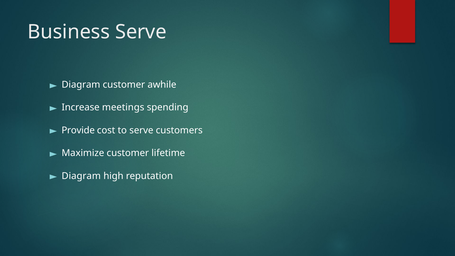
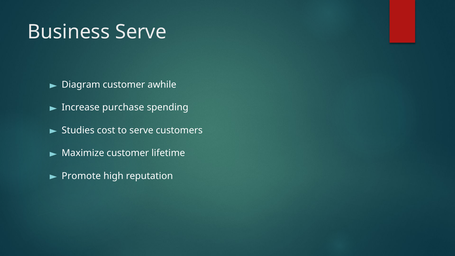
meetings: meetings -> purchase
Provide: Provide -> Studies
Diagram at (81, 176): Diagram -> Promote
